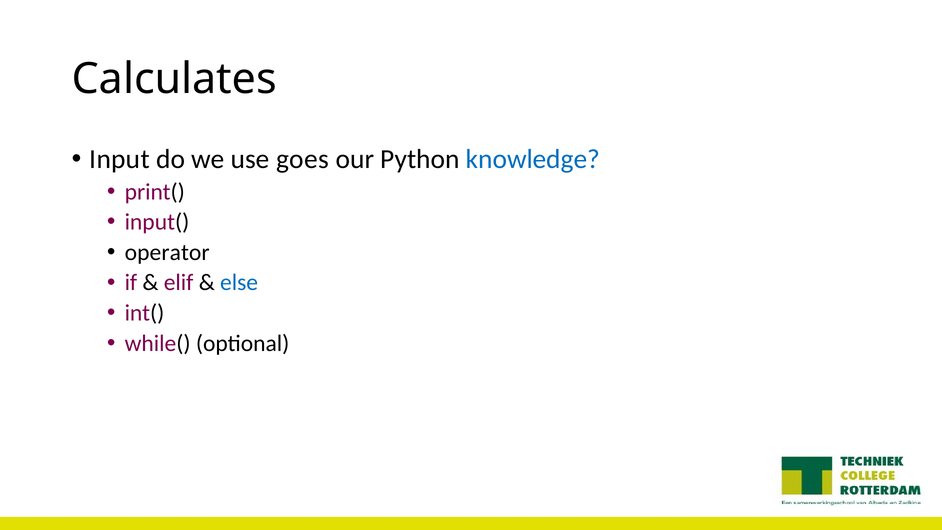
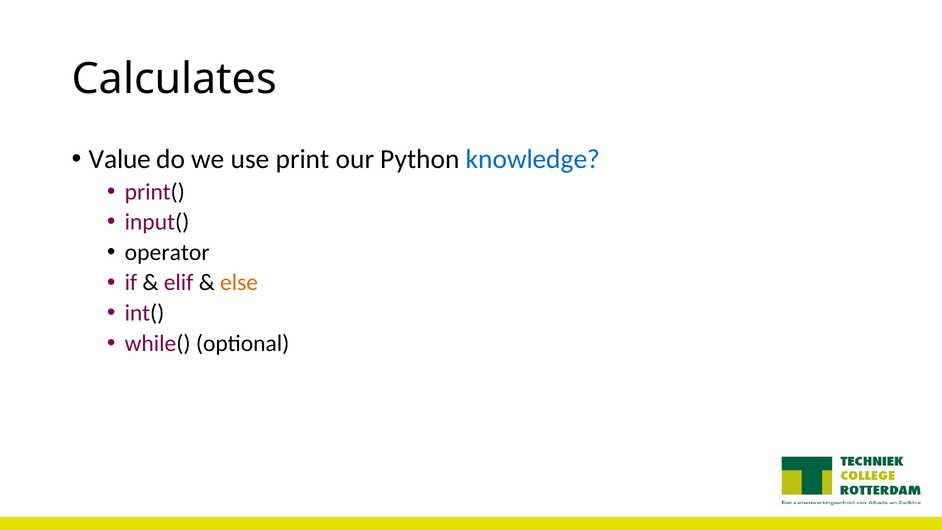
Input: Input -> Value
goes: goes -> print
else colour: blue -> orange
